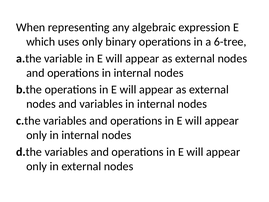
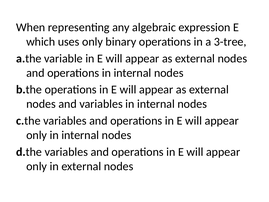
6-tree: 6-tree -> 3-tree
